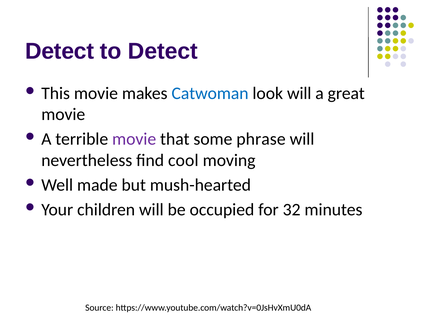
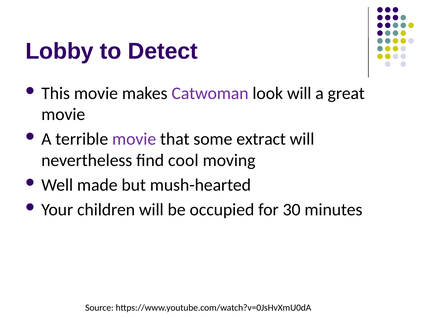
Detect at (60, 51): Detect -> Lobby
Catwoman colour: blue -> purple
phrase: phrase -> extract
32: 32 -> 30
